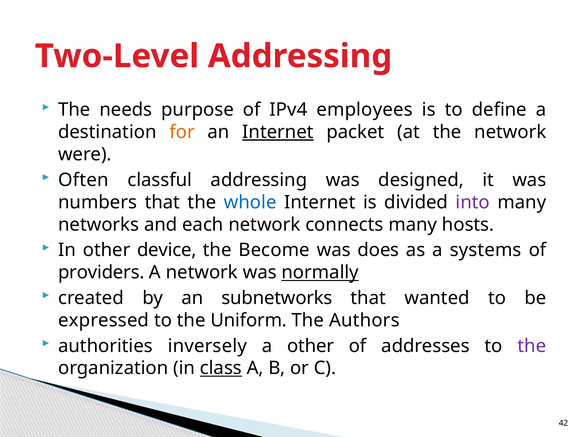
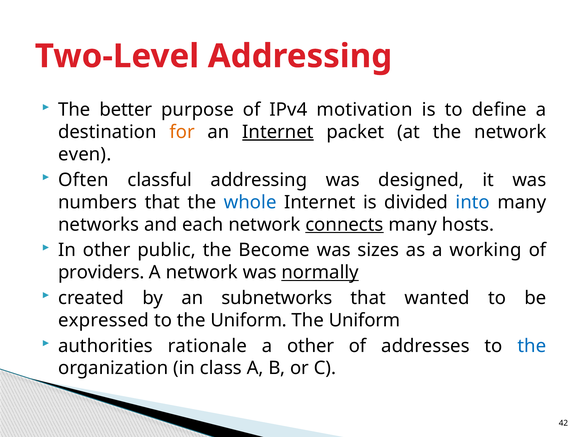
needs: needs -> better
employees: employees -> motivation
were: were -> even
into colour: purple -> blue
connects underline: none -> present
device: device -> public
does: does -> sizes
systems: systems -> working
Authors at (364, 320): Authors -> Uniform
inversely: inversely -> rationale
the at (532, 345) colour: purple -> blue
class underline: present -> none
